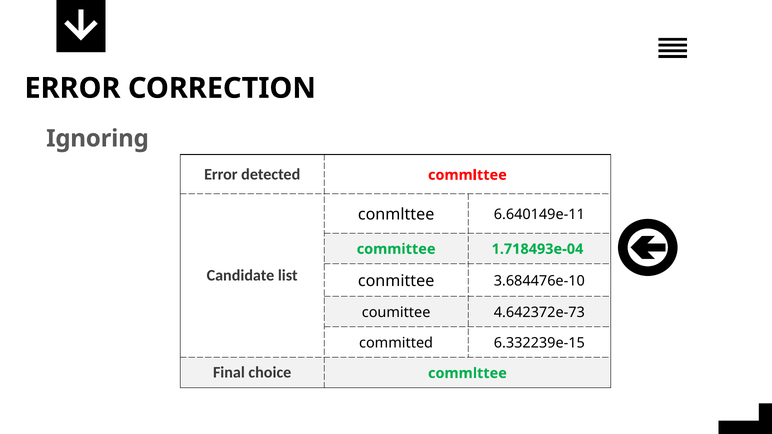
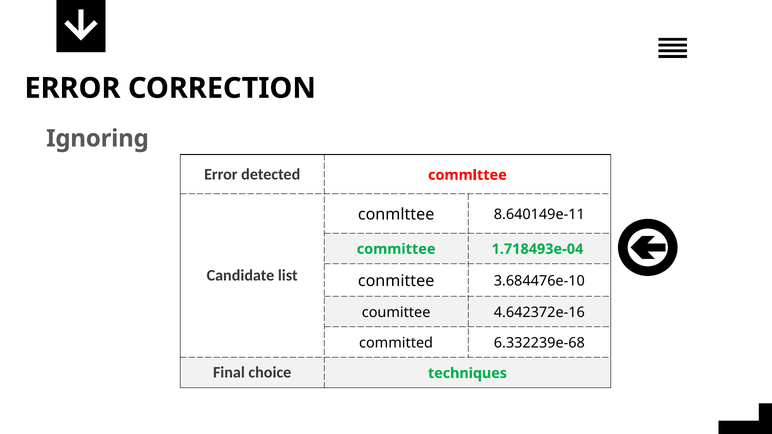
6.640149e-11: 6.640149e-11 -> 8.640149e-11
4.642372e-73: 4.642372e-73 -> 4.642372e-16
6.332239e-15: 6.332239e-15 -> 6.332239e-68
choice commlttee: commlttee -> techniques
